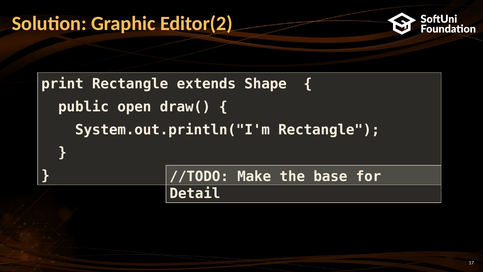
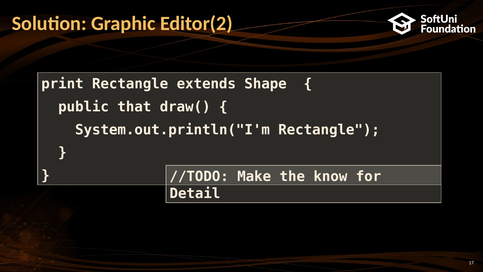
open: open -> that
base: base -> know
